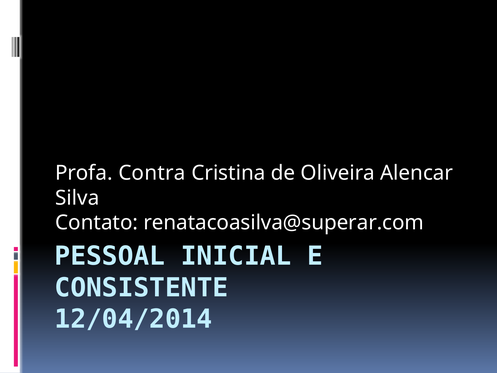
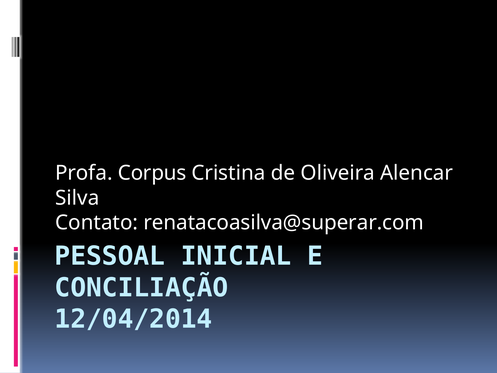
Contra: Contra -> Corpus
CONSISTENTE: CONSISTENTE -> CONCILIAÇÃO
